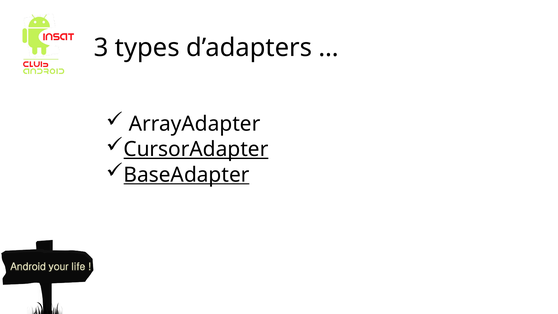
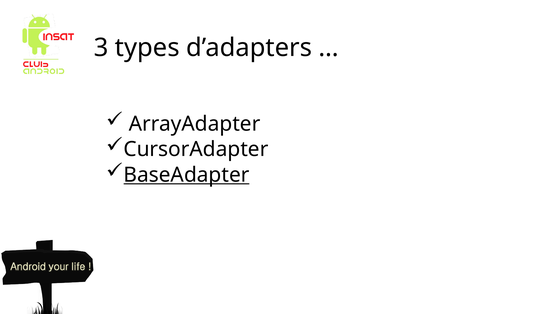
CursorAdapter underline: present -> none
